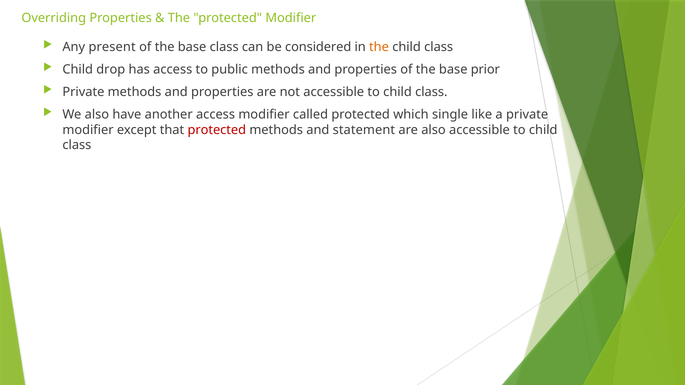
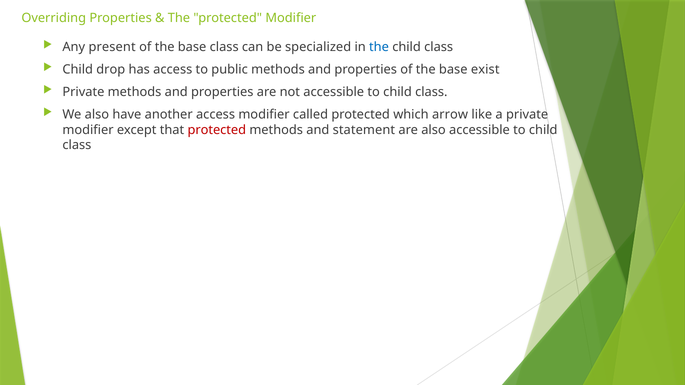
considered: considered -> specialized
the at (379, 47) colour: orange -> blue
prior: prior -> exist
single: single -> arrow
